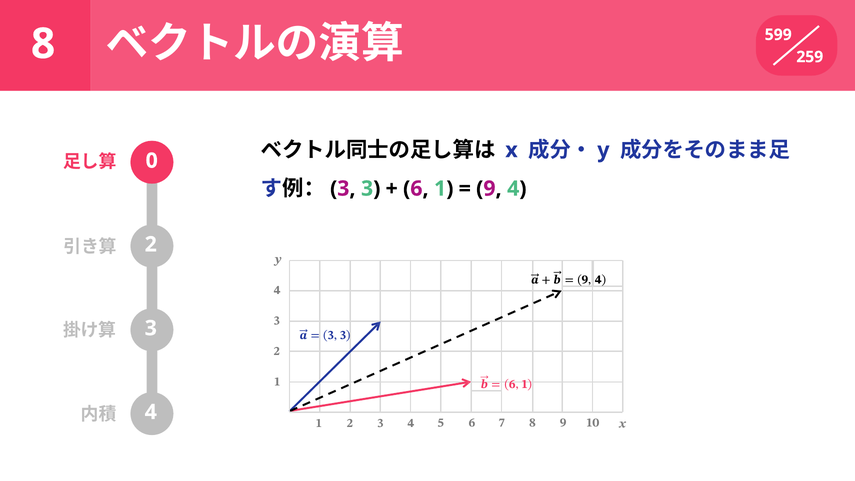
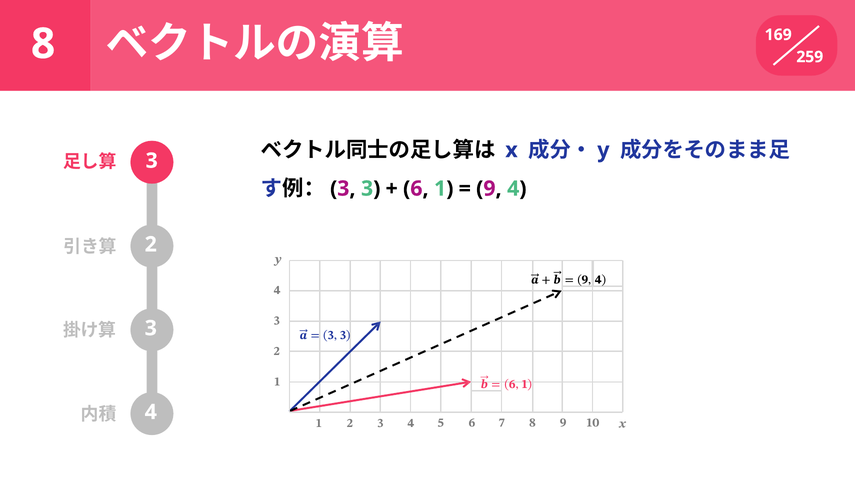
599: 599 -> 169
0 at (152, 161): 0 -> 3
